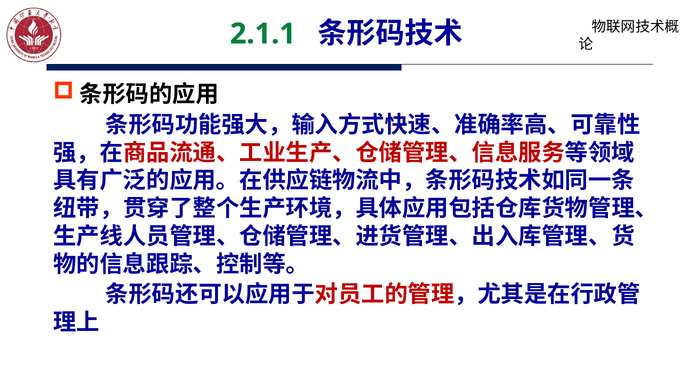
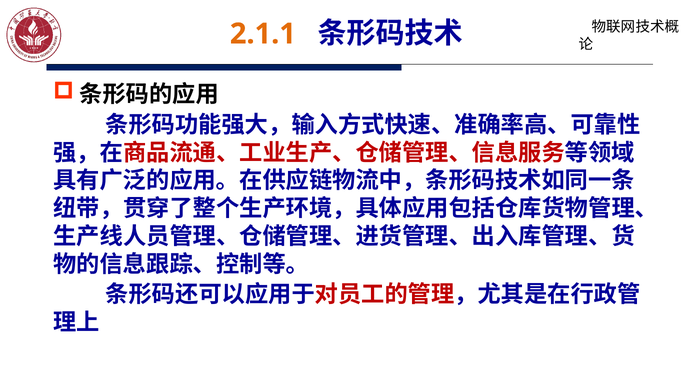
2.1.1 colour: green -> orange
